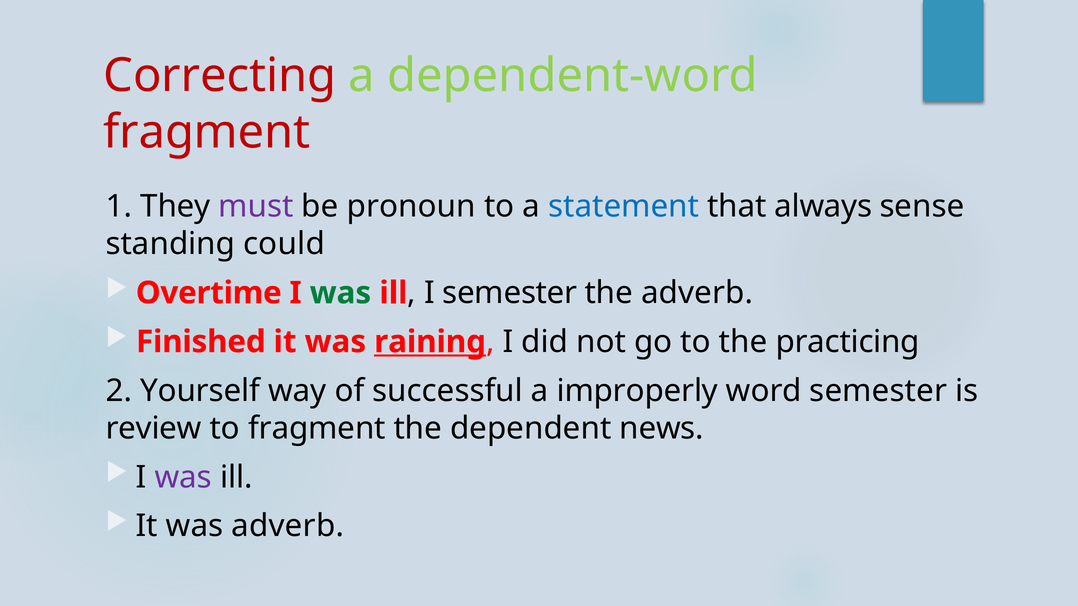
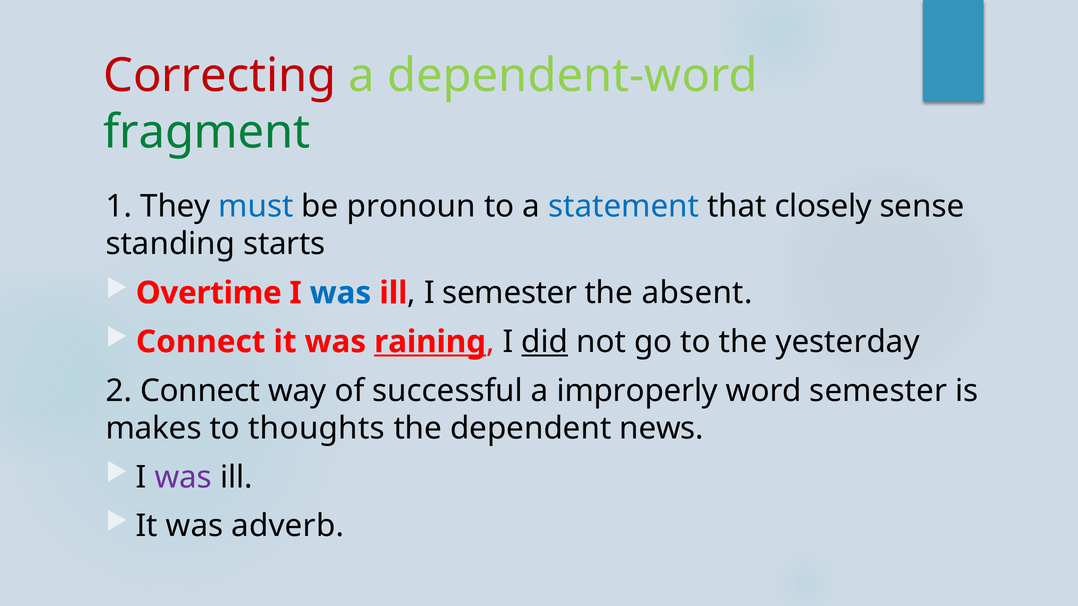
fragment at (207, 132) colour: red -> green
must colour: purple -> blue
always: always -> closely
could: could -> starts
was at (340, 293) colour: green -> blue
the adverb: adverb -> absent
Finished at (201, 342): Finished -> Connect
did underline: none -> present
practicing: practicing -> yesterday
2 Yourself: Yourself -> Connect
review: review -> makes
to fragment: fragment -> thoughts
